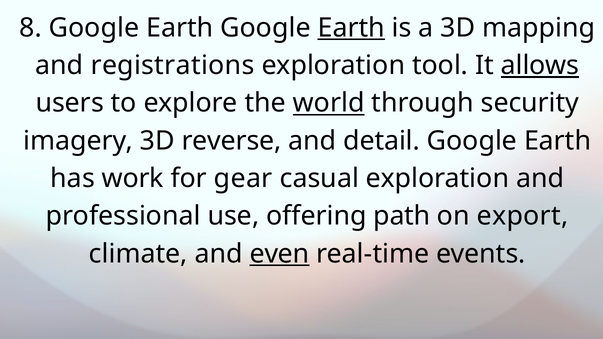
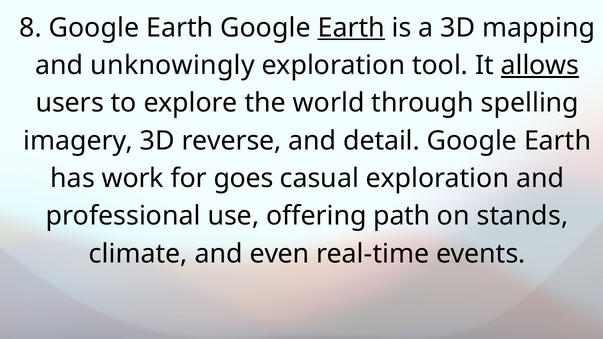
registrations: registrations -> unknowingly
world underline: present -> none
security: security -> spelling
gear: gear -> goes
export: export -> stands
even underline: present -> none
